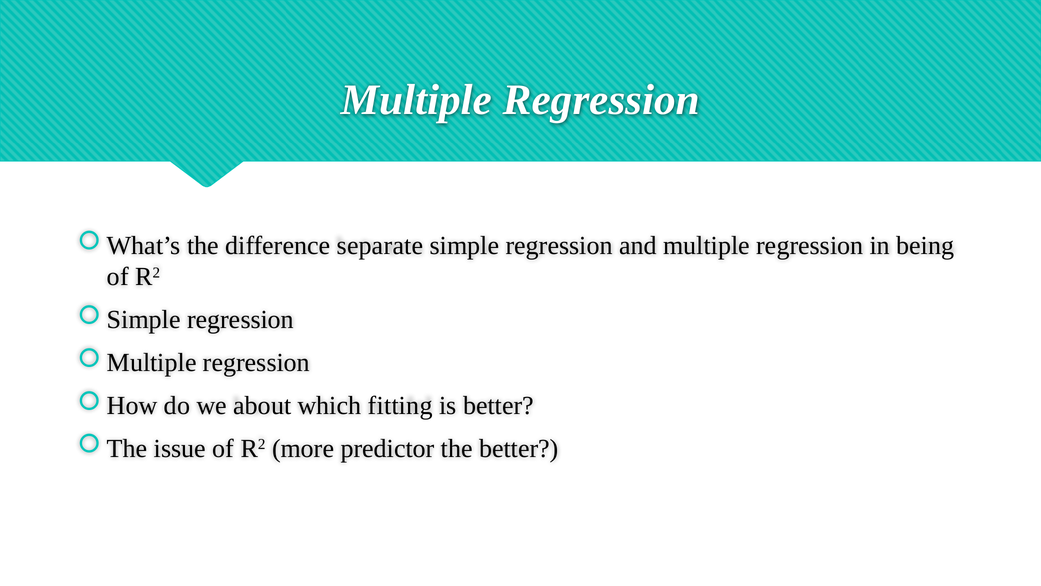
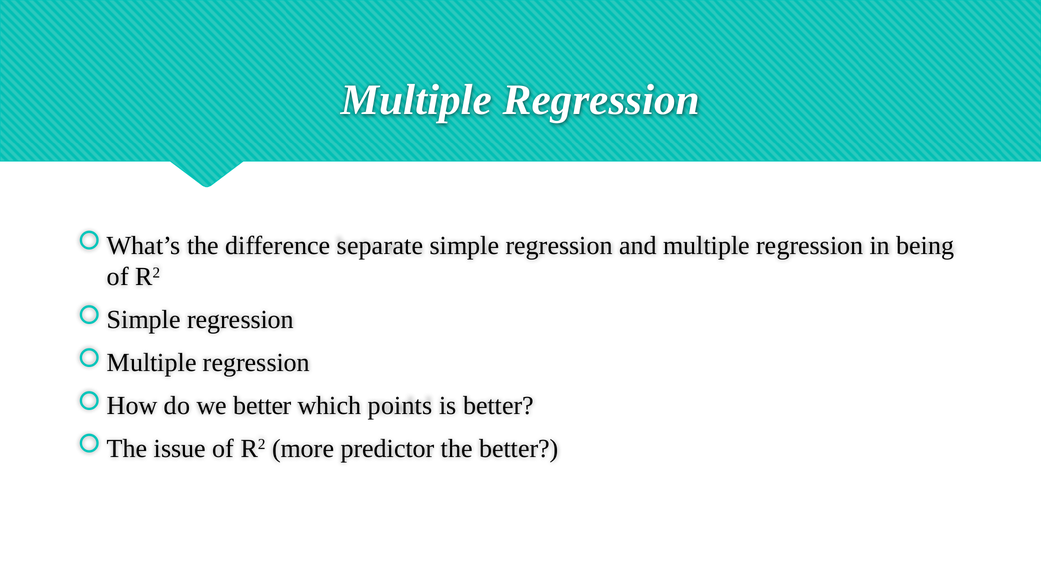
we about: about -> better
fitting: fitting -> points
